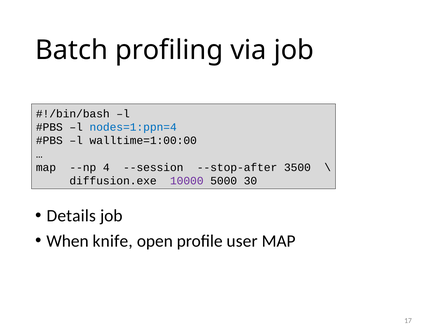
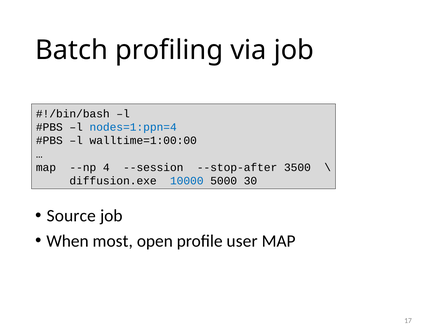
10000 colour: purple -> blue
Details: Details -> Source
knife: knife -> most
